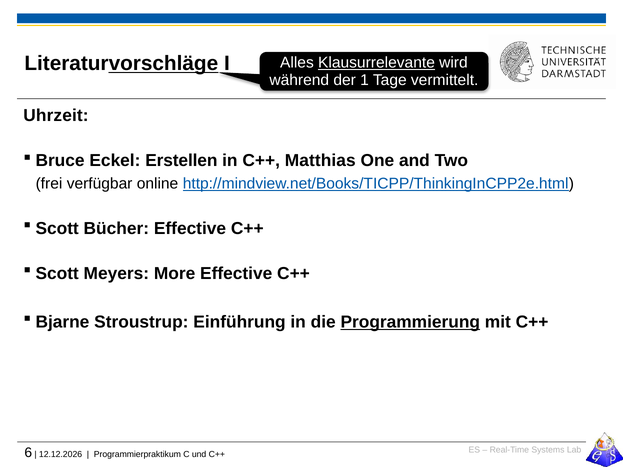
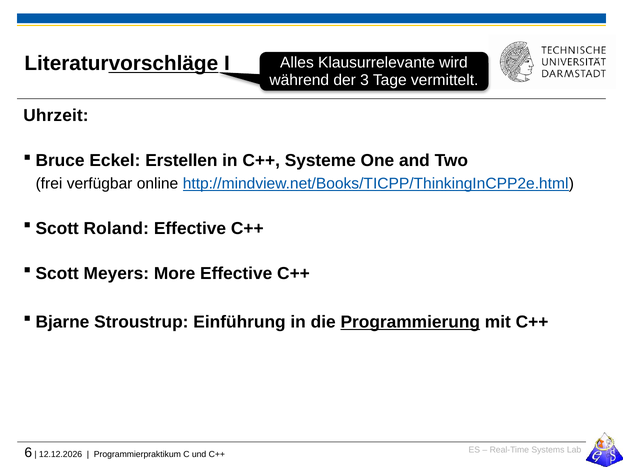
Klausurrelevante underline: present -> none
1: 1 -> 3
Matthias: Matthias -> Systeme
Bücher: Bücher -> Roland
